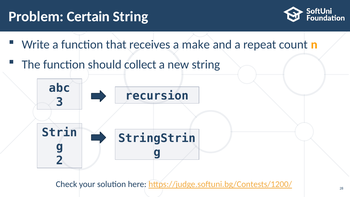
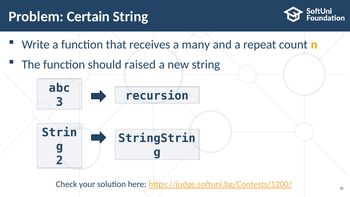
make: make -> many
collect: collect -> raised
